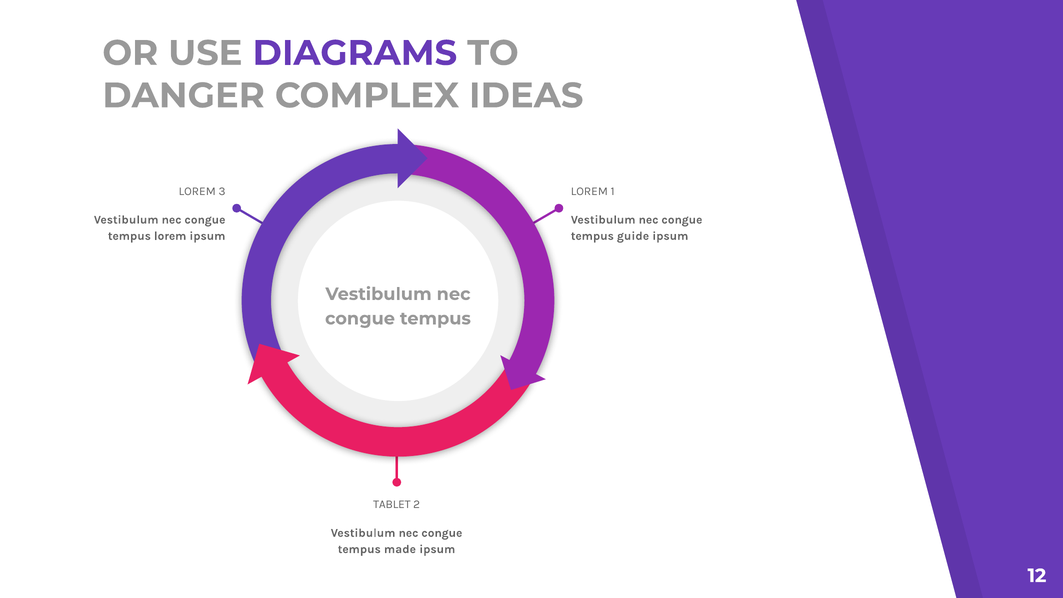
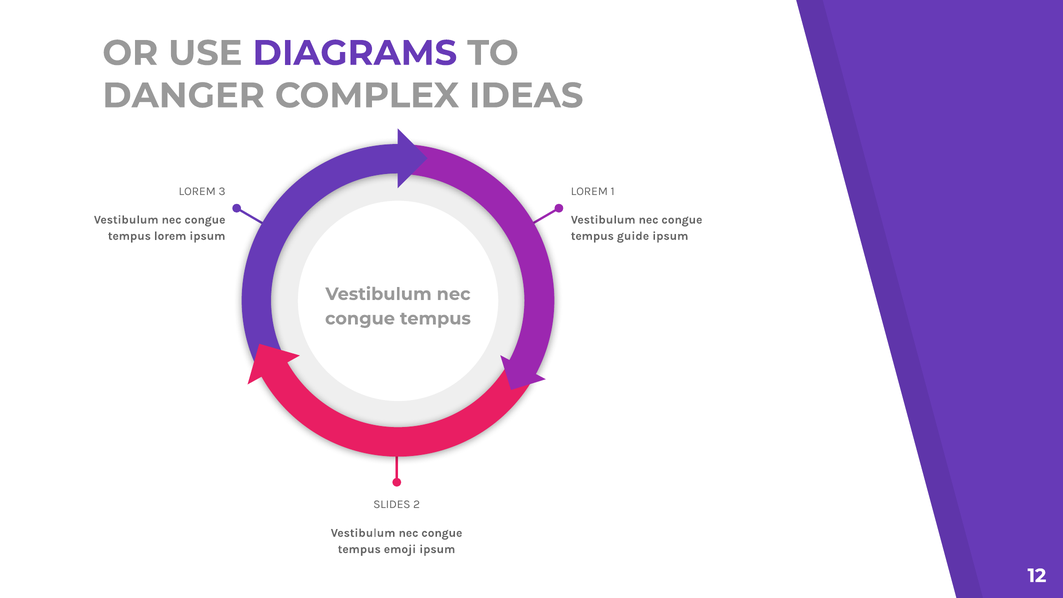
TABLET: TABLET -> SLIDES
made: made -> emoji
